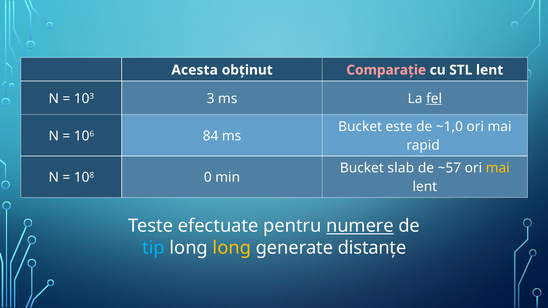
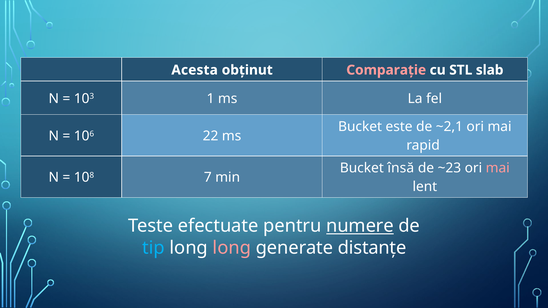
STL lent: lent -> slab
3: 3 -> 1
fel underline: present -> none
~1,0: ~1,0 -> ~2,1
84: 84 -> 22
slab: slab -> însă
~57: ~57 -> ~23
mai at (498, 168) colour: yellow -> pink
0: 0 -> 7
long at (232, 248) colour: yellow -> pink
